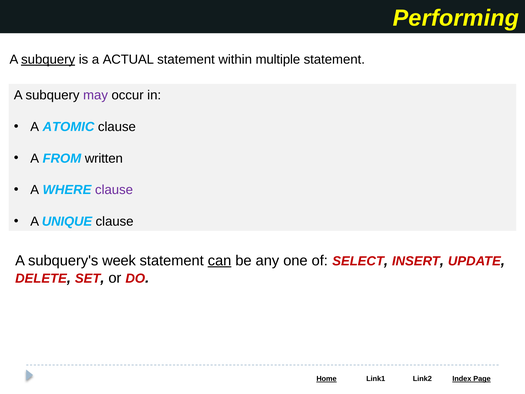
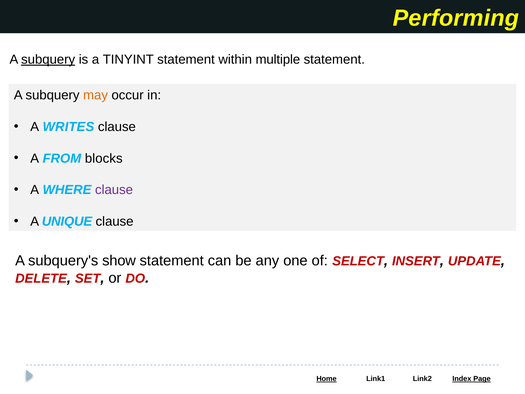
ACTUAL: ACTUAL -> TINYINT
may colour: purple -> orange
ATOMIC: ATOMIC -> WRITES
written: written -> blocks
week: week -> show
can underline: present -> none
